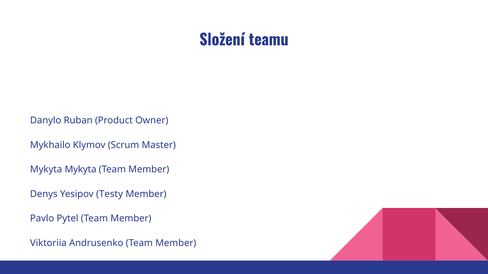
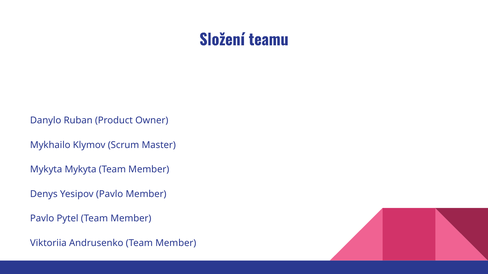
Yesipov Testy: Testy -> Pavlo
